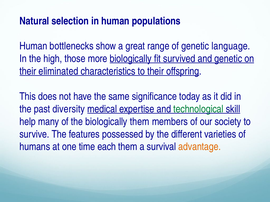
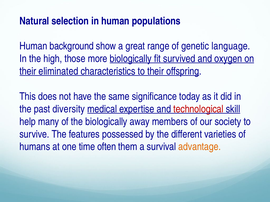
bottlenecks: bottlenecks -> background
and genetic: genetic -> oxygen
technological colour: green -> red
biologically them: them -> away
each: each -> often
